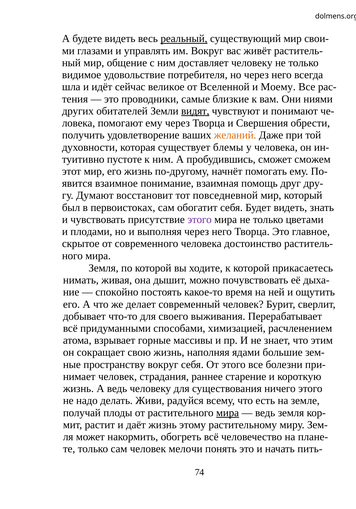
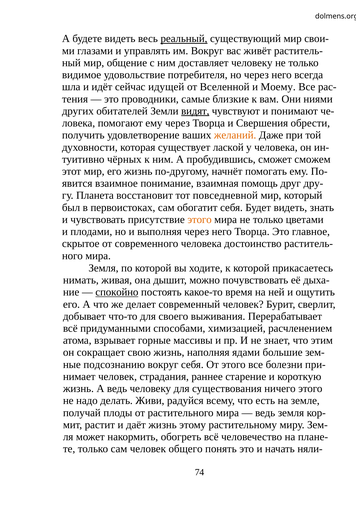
великое: великое -> идущей
блемы: блемы -> лаской
пустоте: пустоте -> чёрных
Думают: Думают -> Планета
этого at (200, 219) colour: purple -> orange
спокойно underline: none -> present
пространству: пространству -> подсознанию
мира at (228, 413) underline: present -> none
мелочи: мелочи -> общего
пить-: пить- -> няли-
